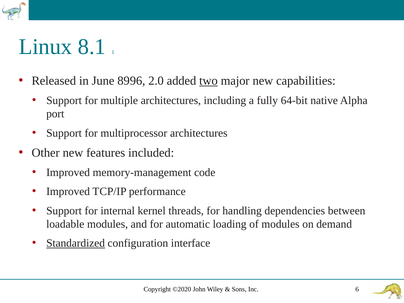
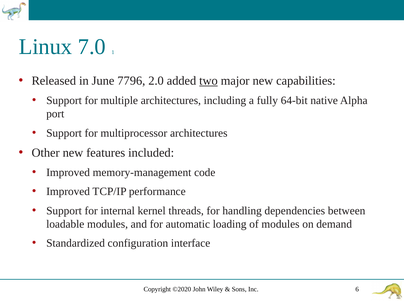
8.1: 8.1 -> 7.0
89: 89 -> 77
Standardized underline: present -> none
